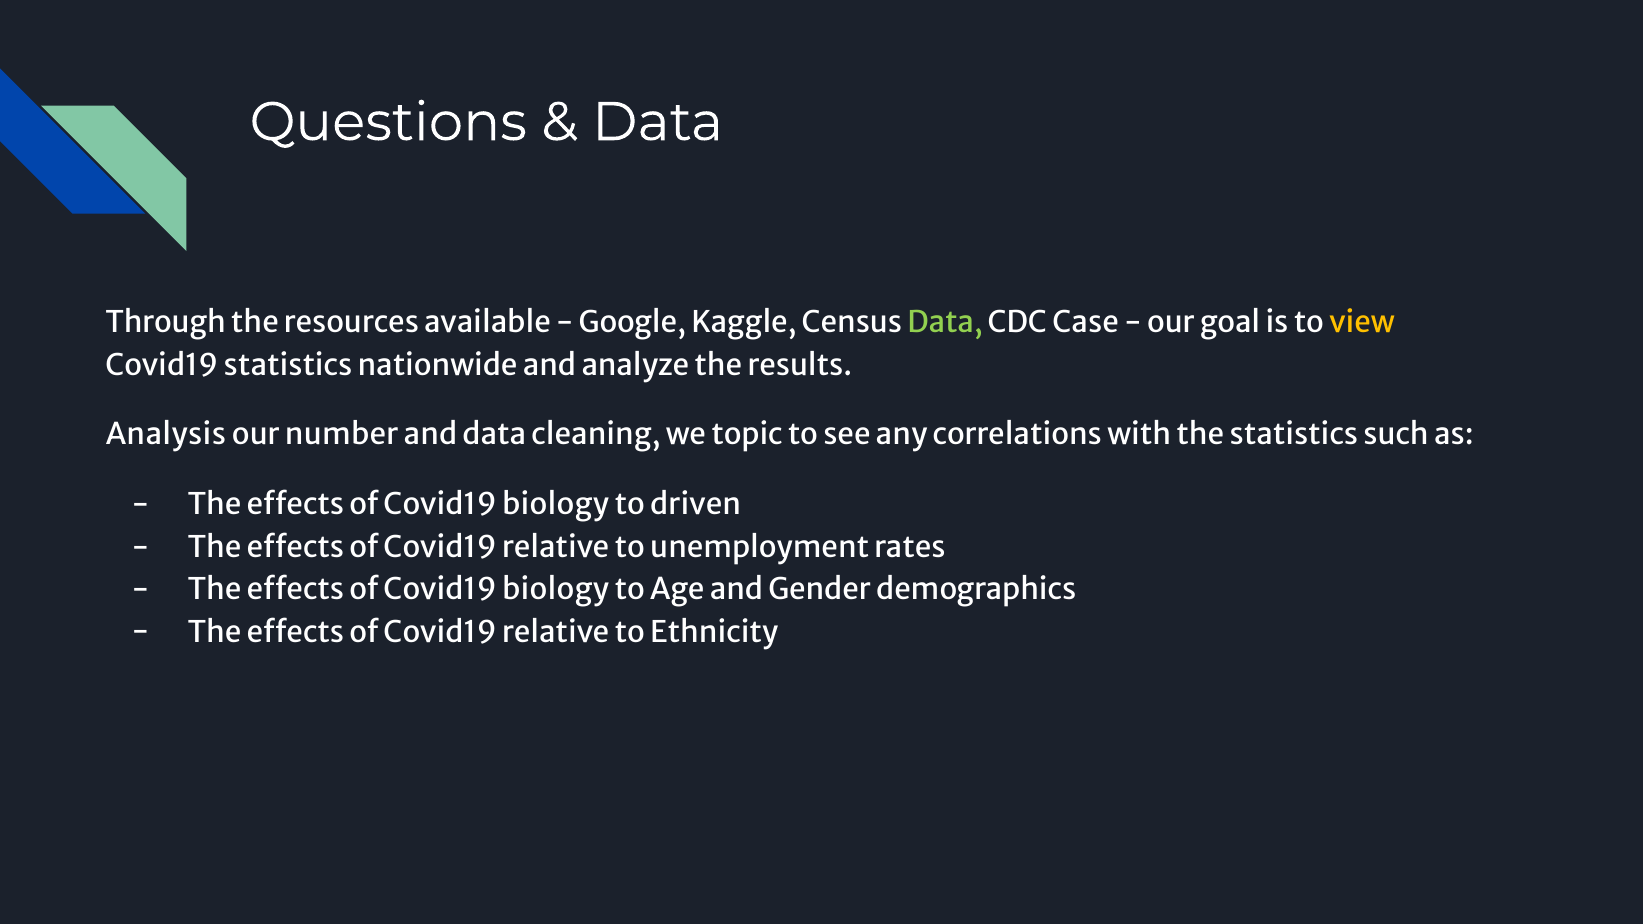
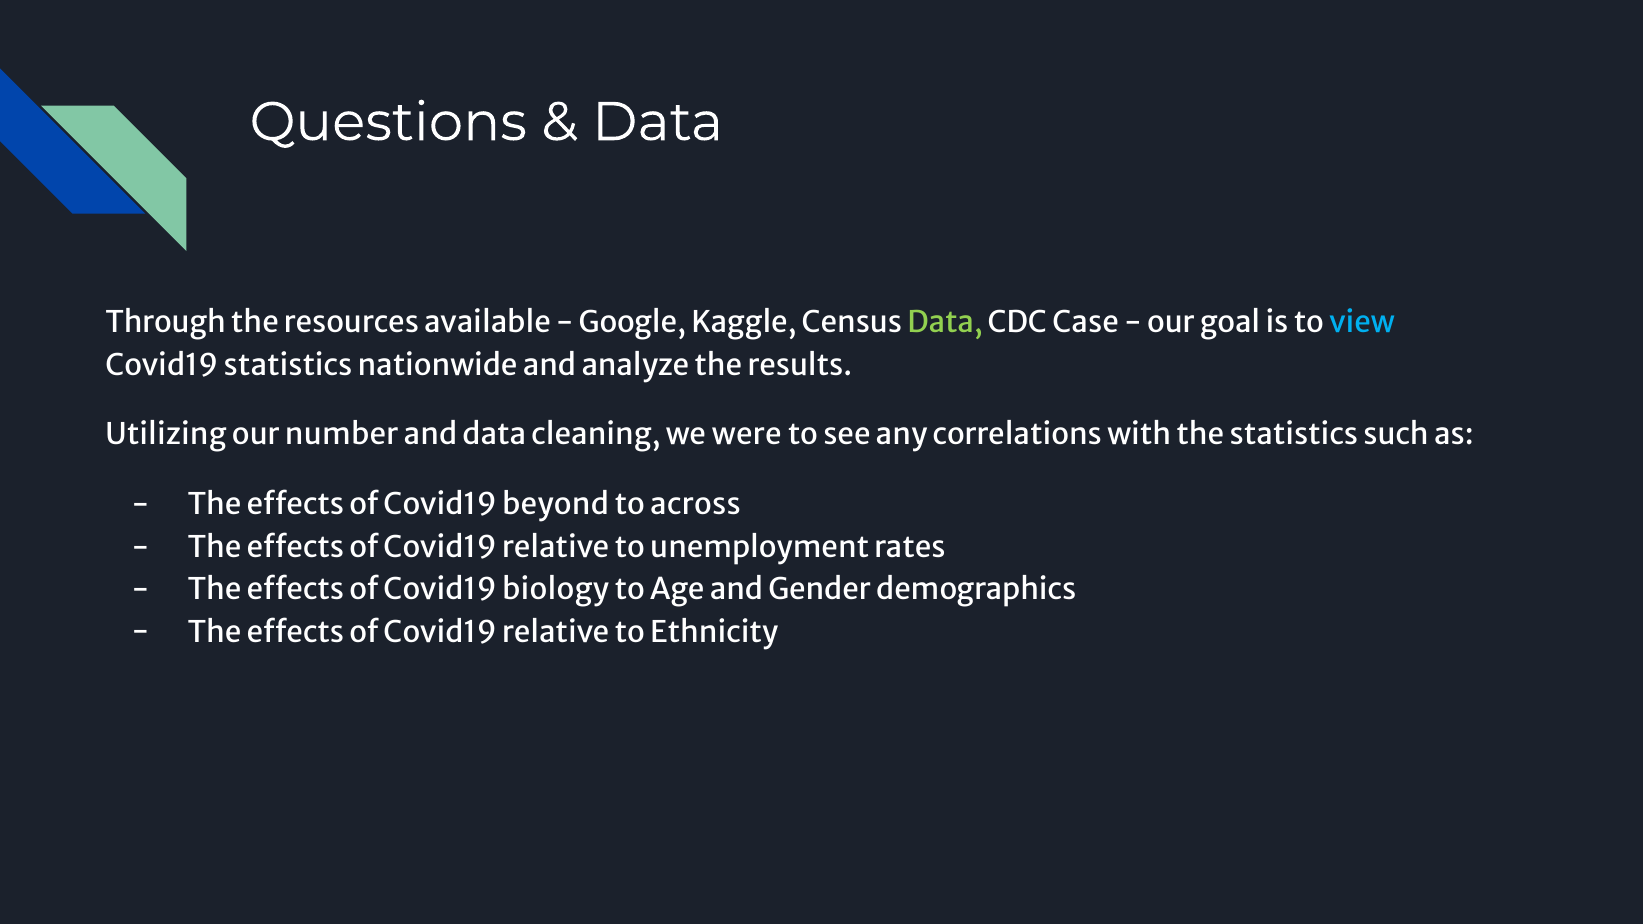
view colour: yellow -> light blue
Analysis: Analysis -> Utilizing
topic: topic -> were
biology at (556, 505): biology -> beyond
driven: driven -> across
